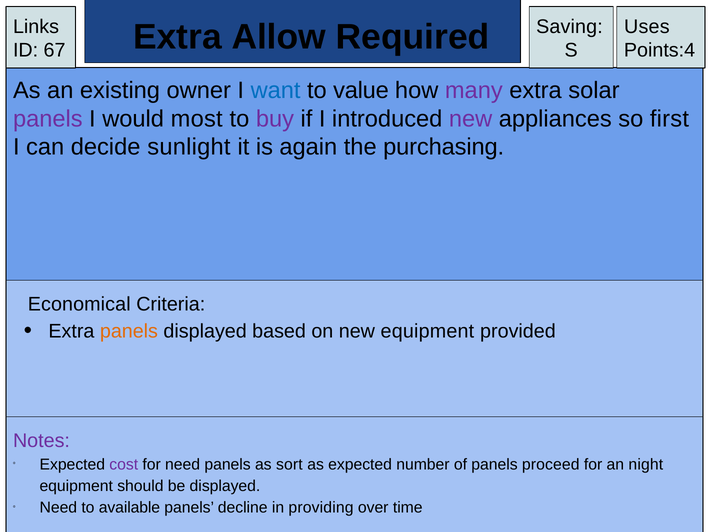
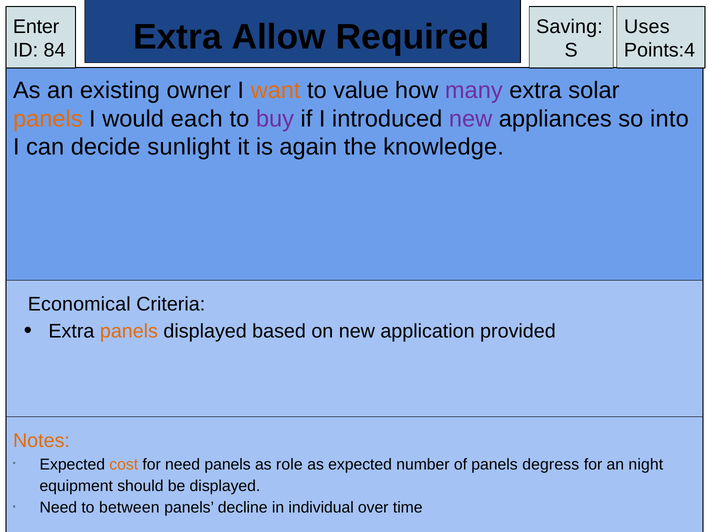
Links: Links -> Enter
67: 67 -> 84
want colour: blue -> orange
panels at (48, 119) colour: purple -> orange
most: most -> each
first: first -> into
purchasing: purchasing -> knowledge
new equipment: equipment -> application
Notes colour: purple -> orange
cost colour: purple -> orange
sort: sort -> role
proceed: proceed -> degress
available: available -> between
providing: providing -> individual
